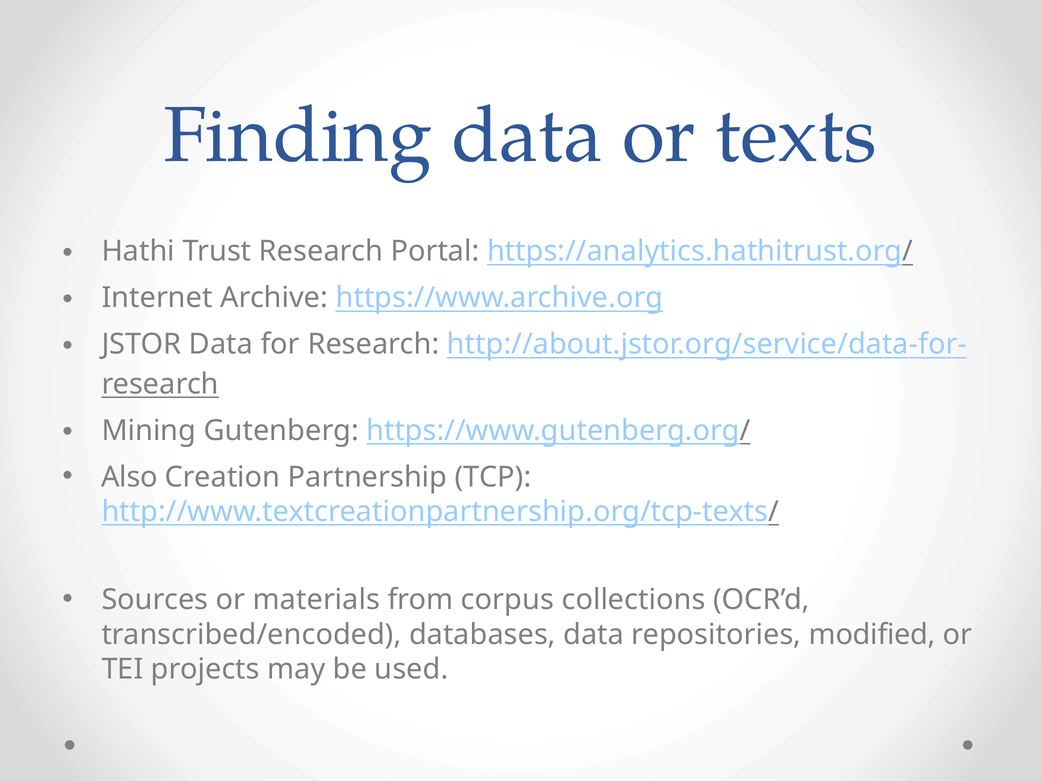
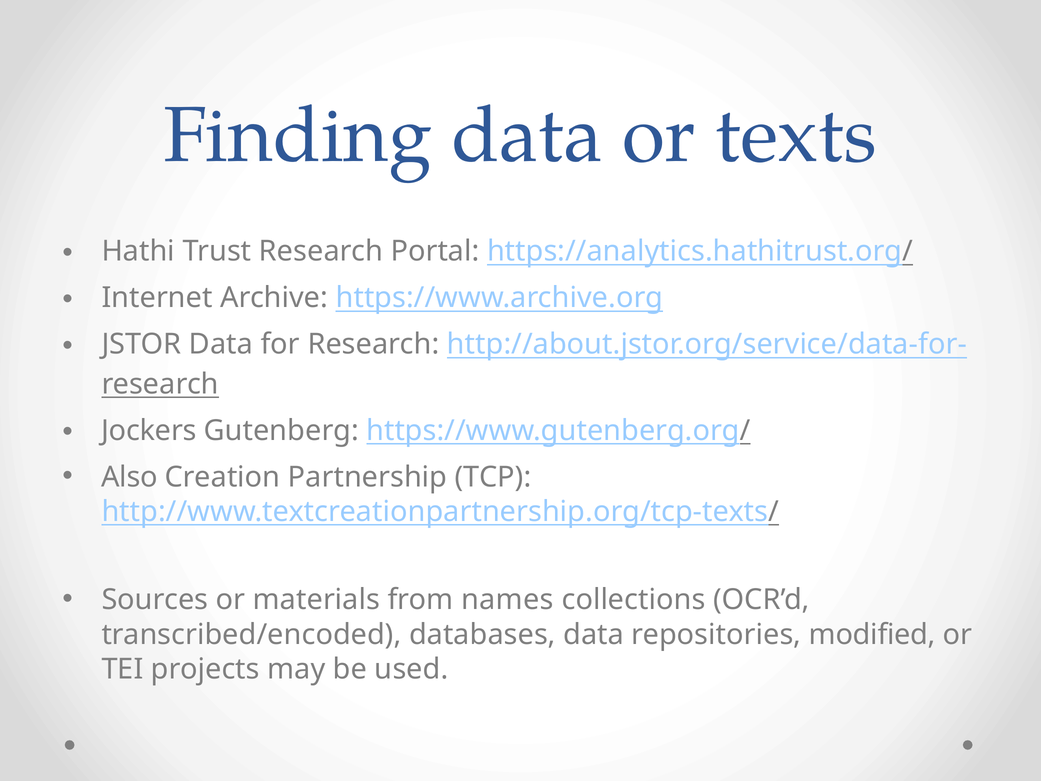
Mining: Mining -> Jockers
corpus: corpus -> names
